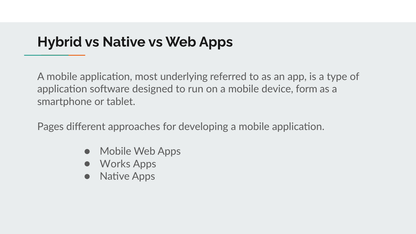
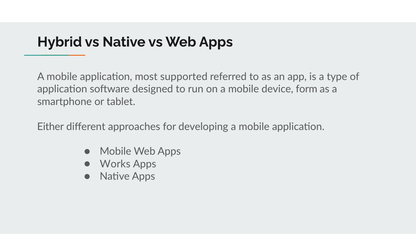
underlying: underlying -> supported
Pages: Pages -> Either
